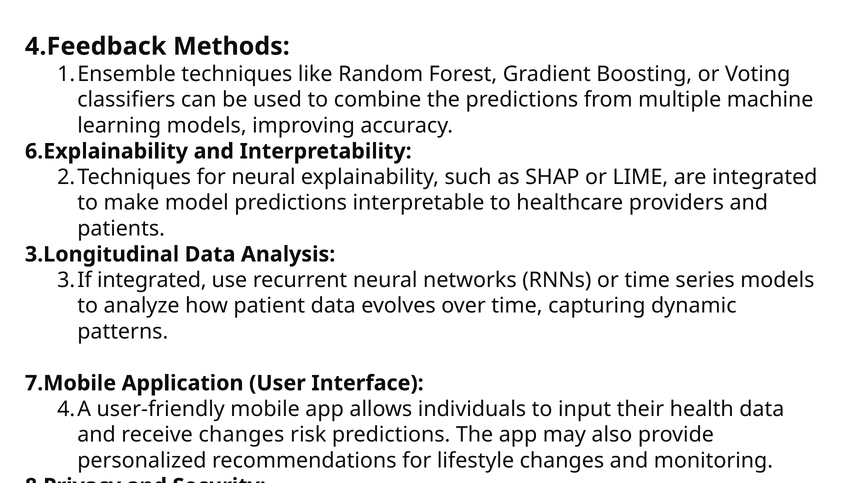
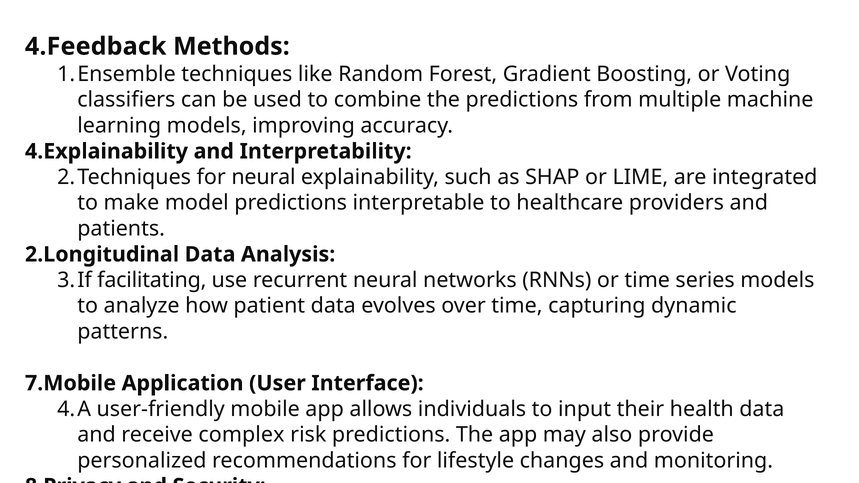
6.Explainability: 6.Explainability -> 4.Explainability
3.Longitudinal: 3.Longitudinal -> 2.Longitudinal
integrated at (152, 280): integrated -> facilitating
receive changes: changes -> complex
